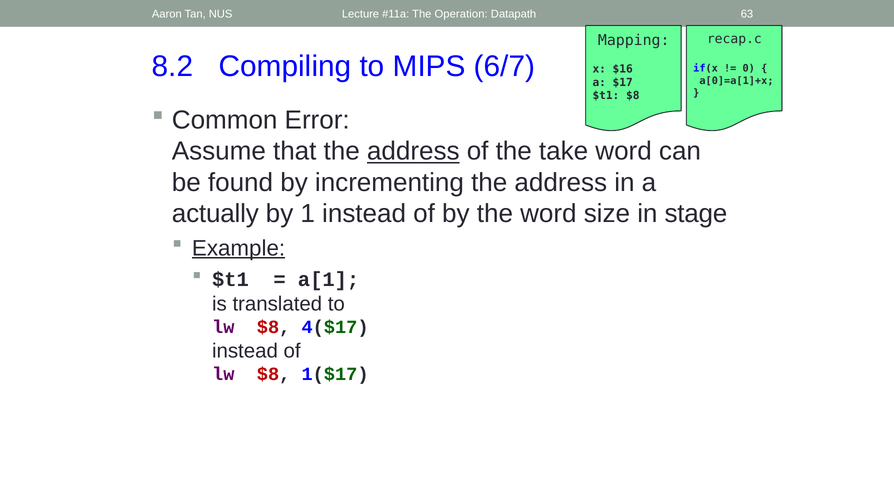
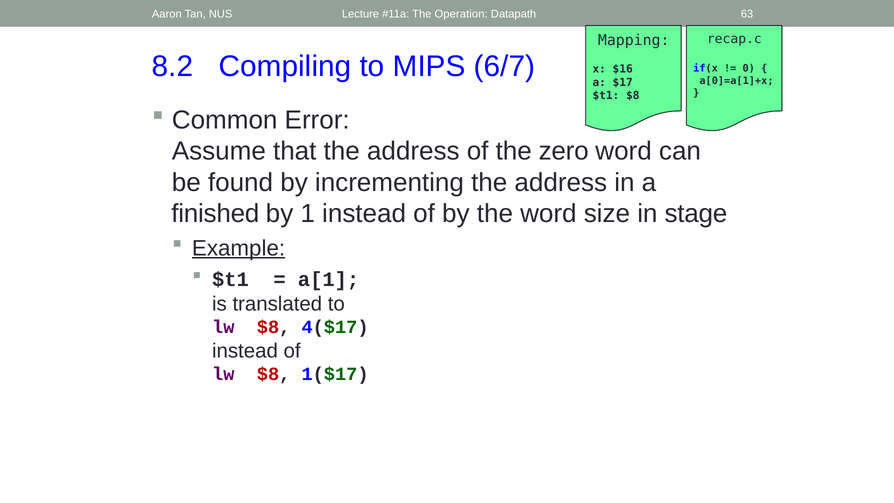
address at (413, 151) underline: present -> none
take: take -> zero
actually: actually -> finished
